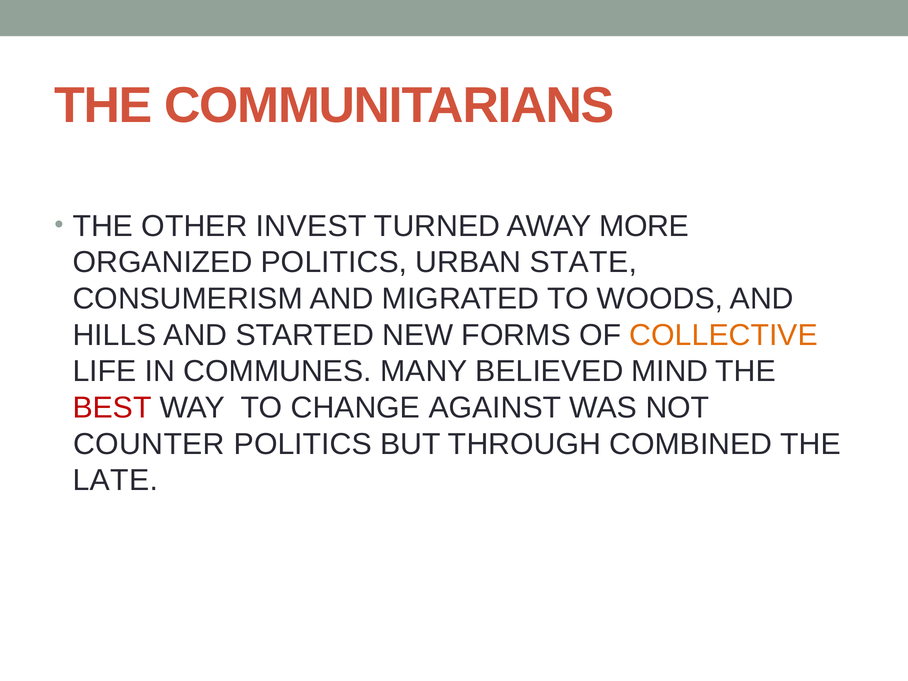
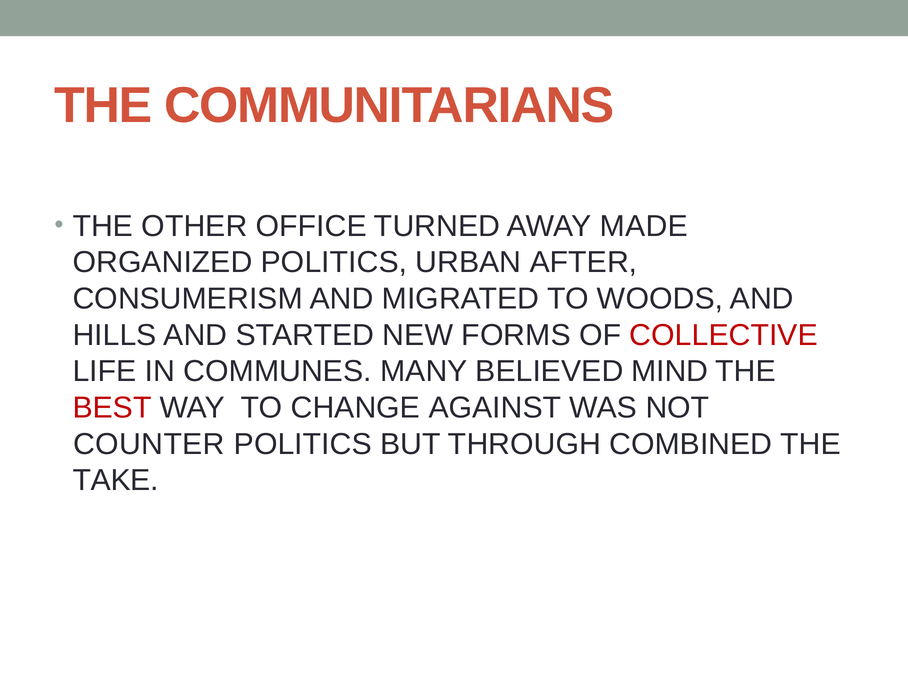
INVEST: INVEST -> OFFICE
MORE: MORE -> MADE
STATE: STATE -> AFTER
COLLECTIVE colour: orange -> red
LATE: LATE -> TAKE
